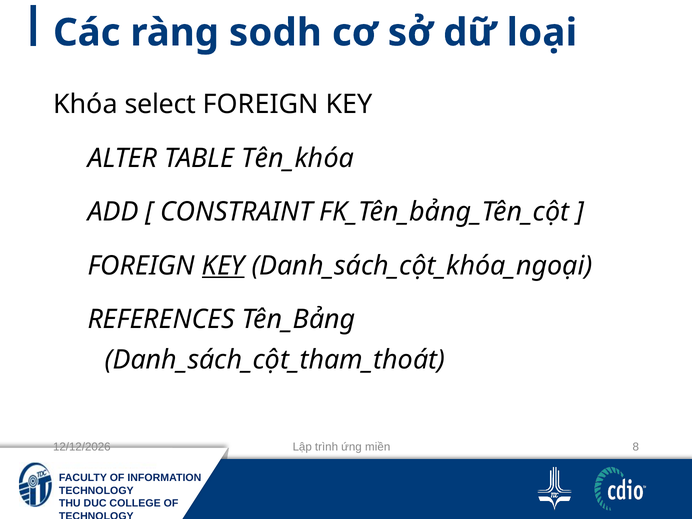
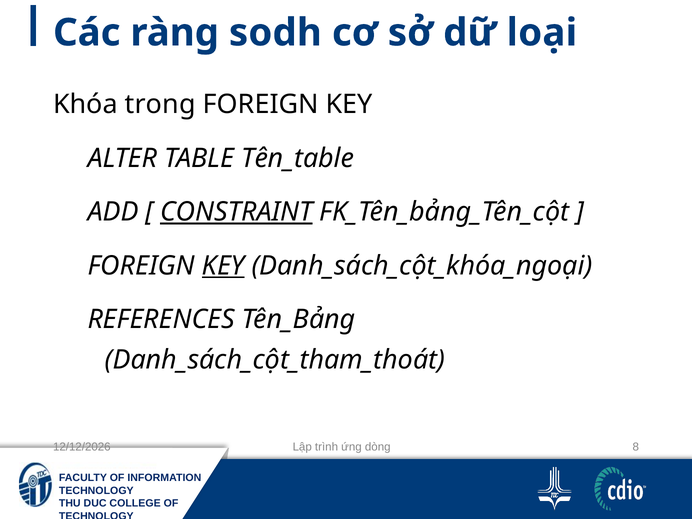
select: select -> trong
Tên_khóa: Tên_khóa -> Tên_table
CONSTRAINT underline: none -> present
miền: miền -> dòng
